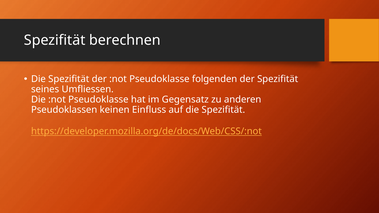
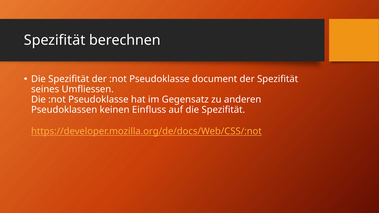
folgenden: folgenden -> document
